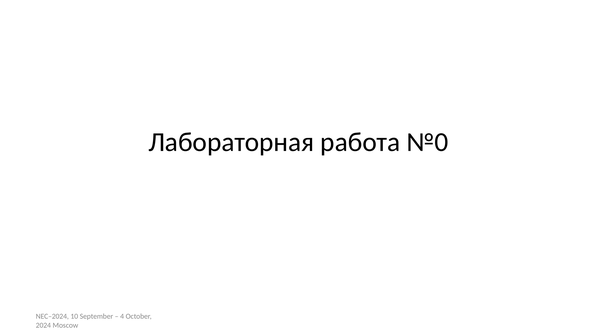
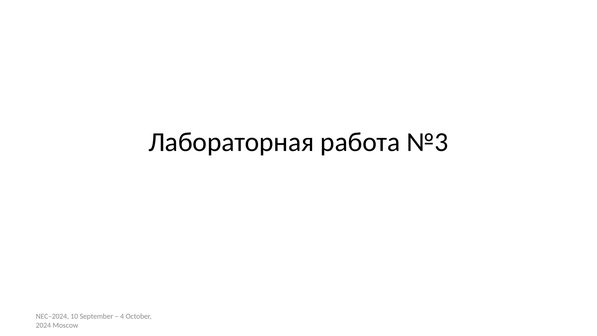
№0: №0 -> №3
